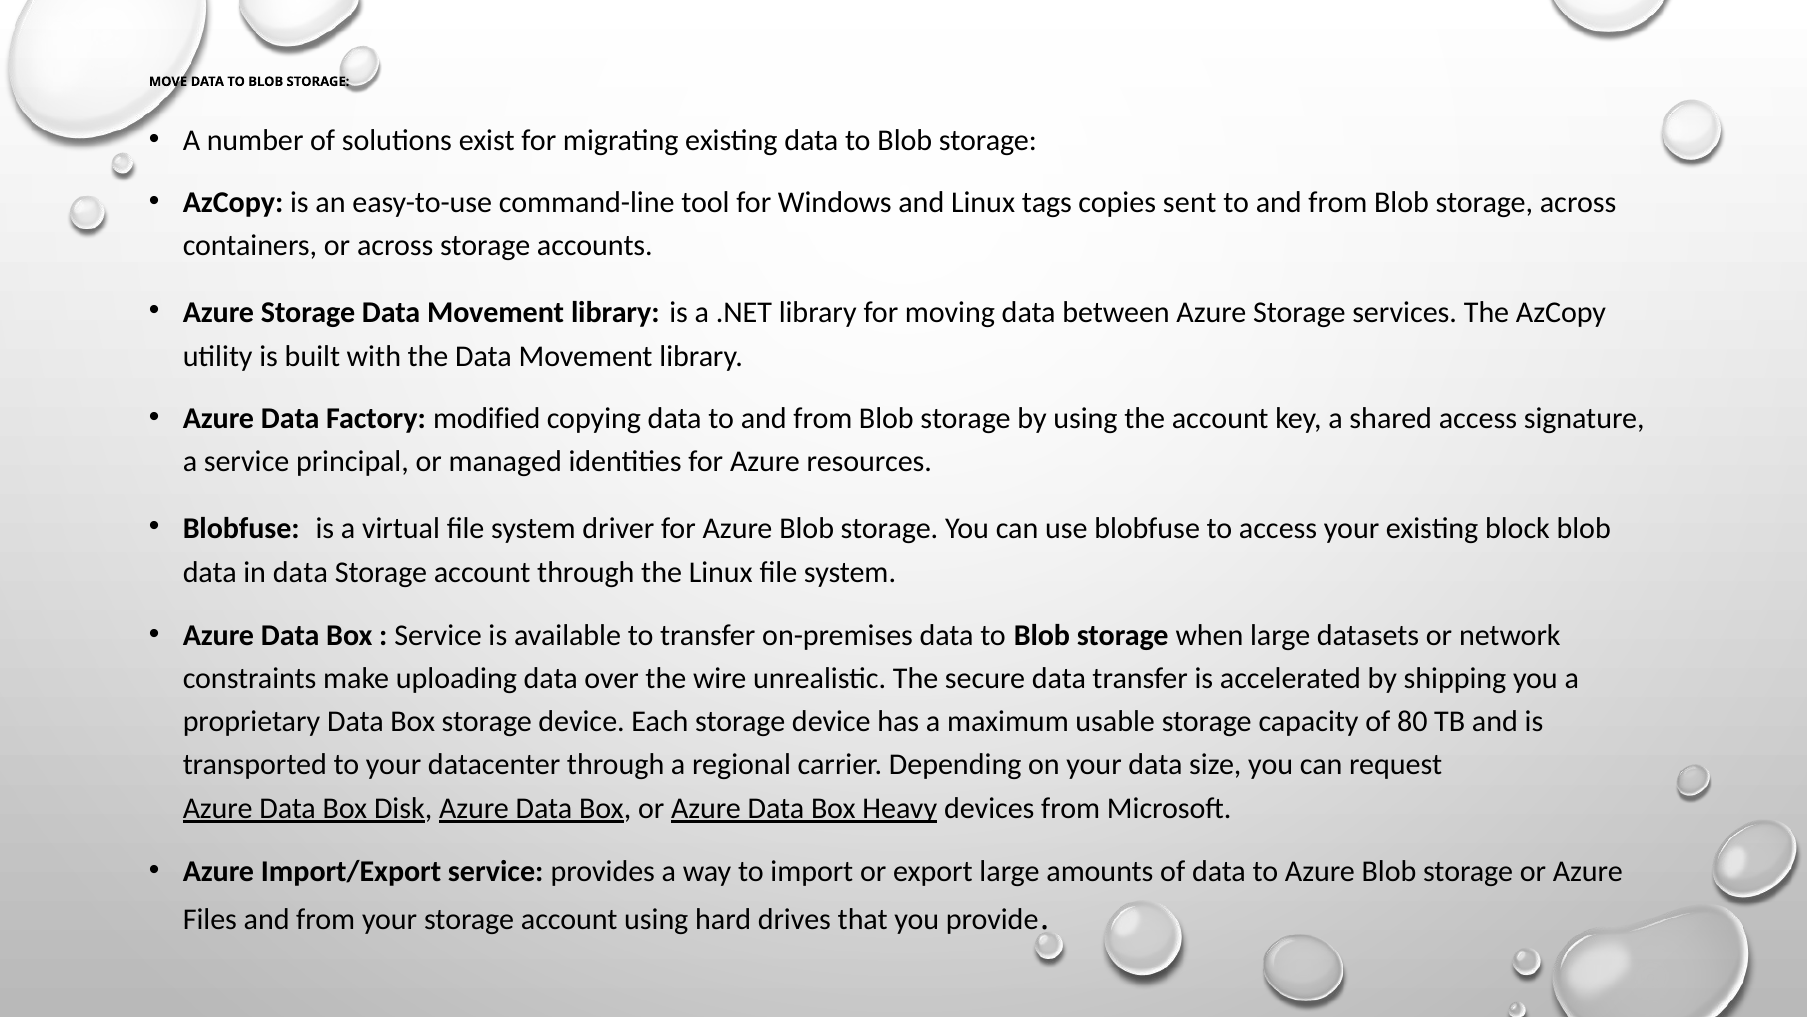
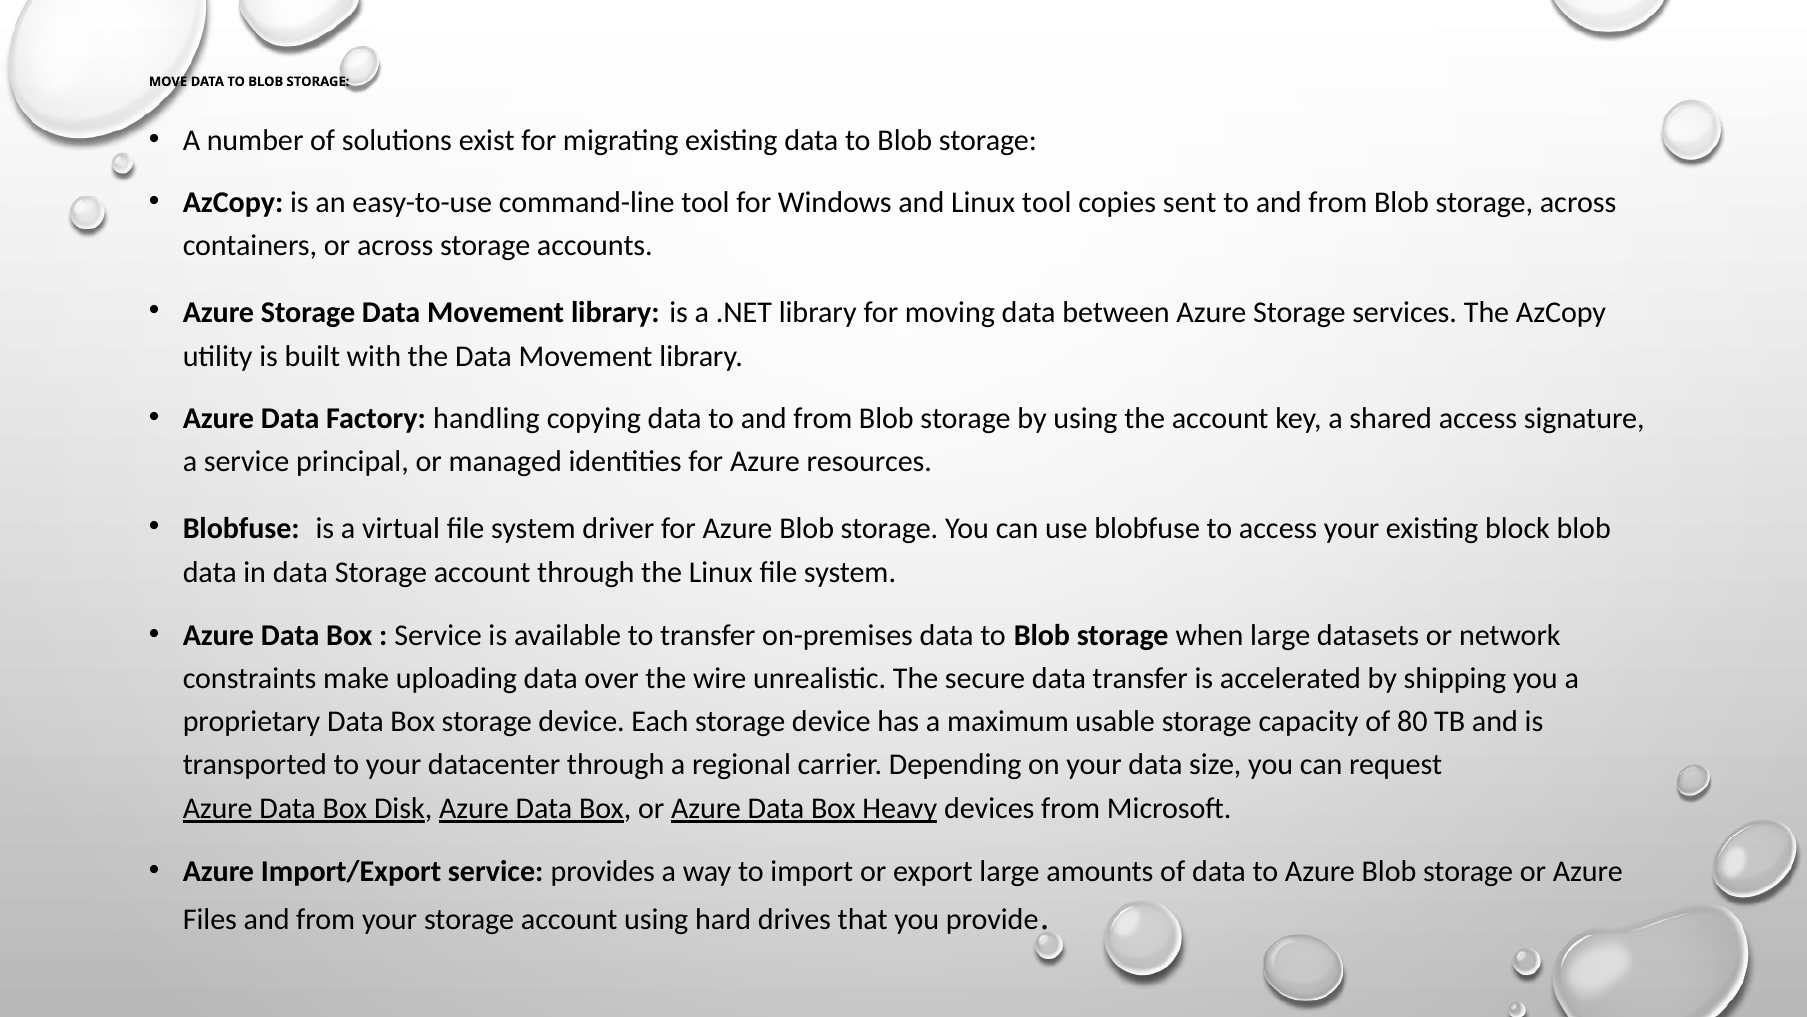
Linux tags: tags -> tool
modified: modified -> handling
